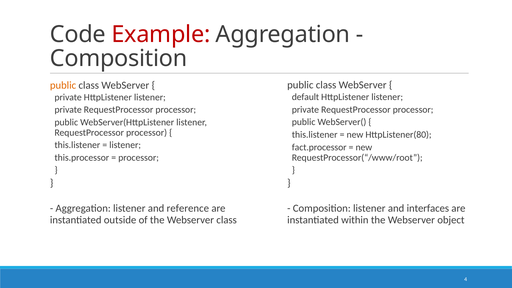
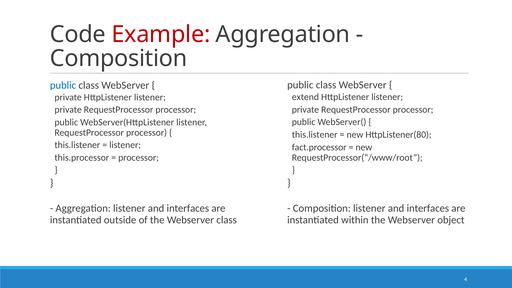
public at (63, 85) colour: orange -> blue
default: default -> extend
Aggregation listener and reference: reference -> interfaces
